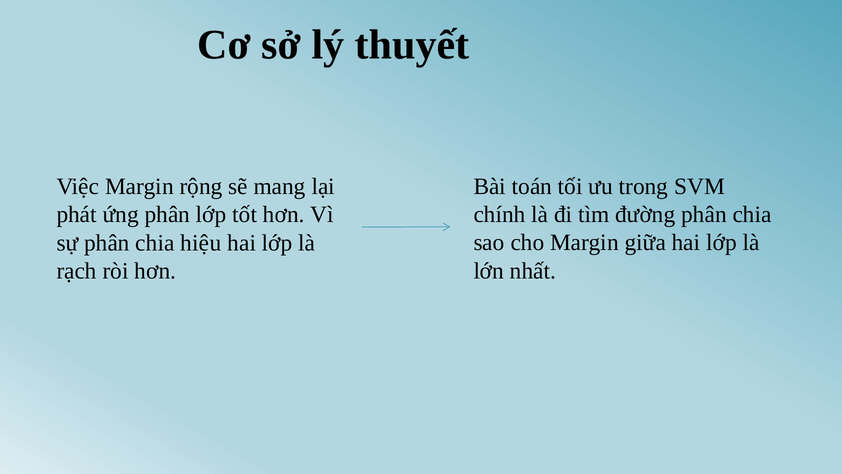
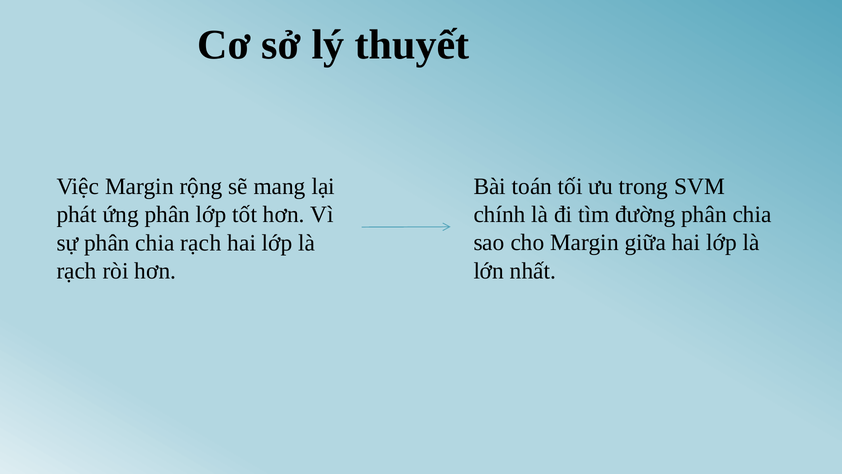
chia hiệu: hiệu -> rạch
